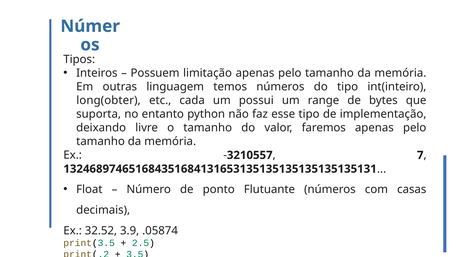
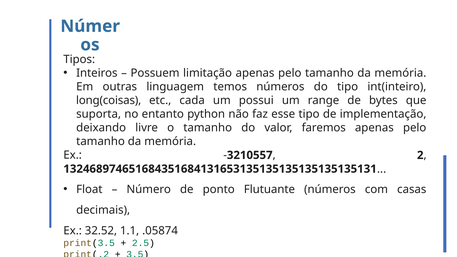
long(obter: long(obter -> long(coisas
7: 7 -> 2
3.9: 3.9 -> 1.1
